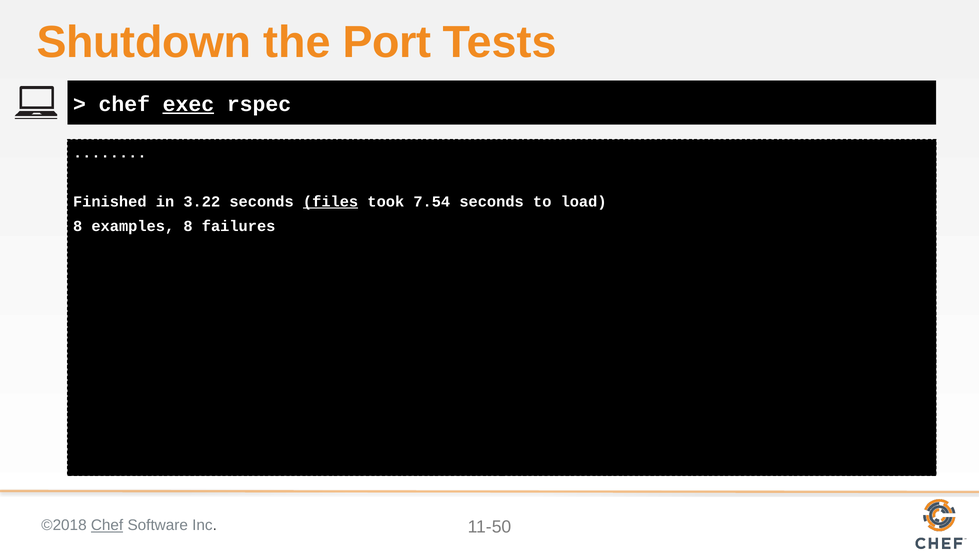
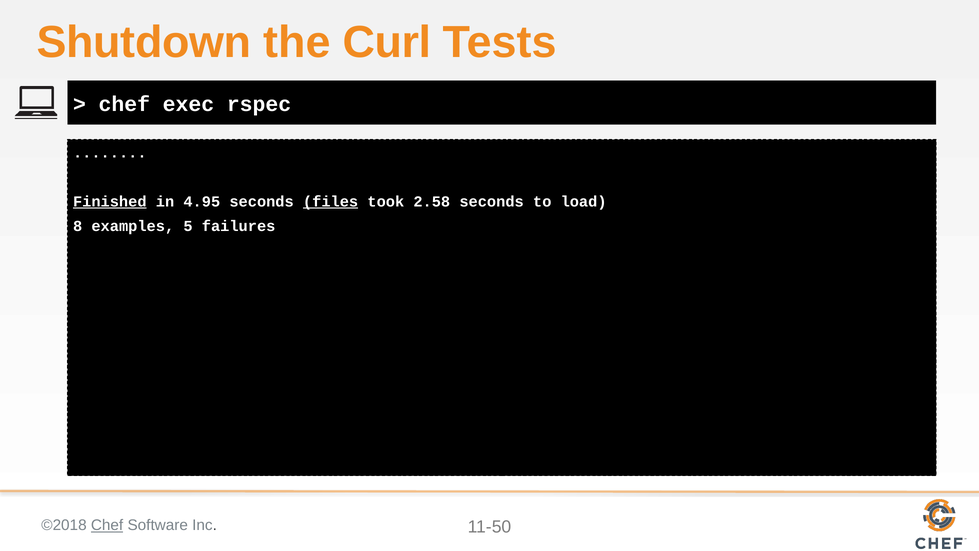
Port: Port -> Curl
exec underline: present -> none
Finished underline: none -> present
3.22: 3.22 -> 4.95
7.54: 7.54 -> 2.58
examples 8: 8 -> 5
